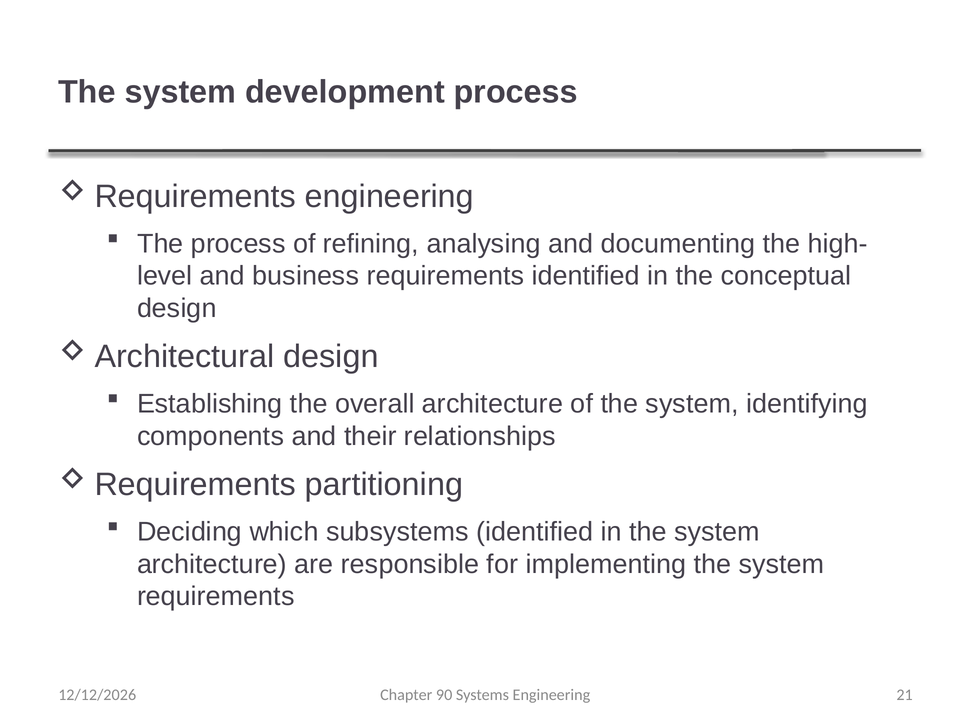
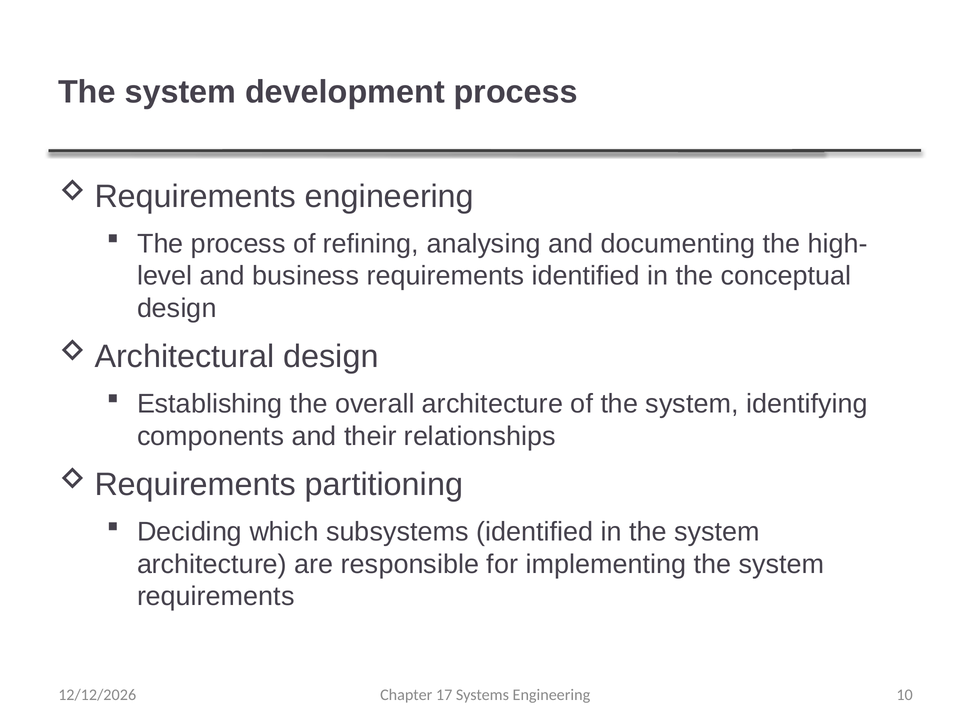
90: 90 -> 17
21: 21 -> 10
